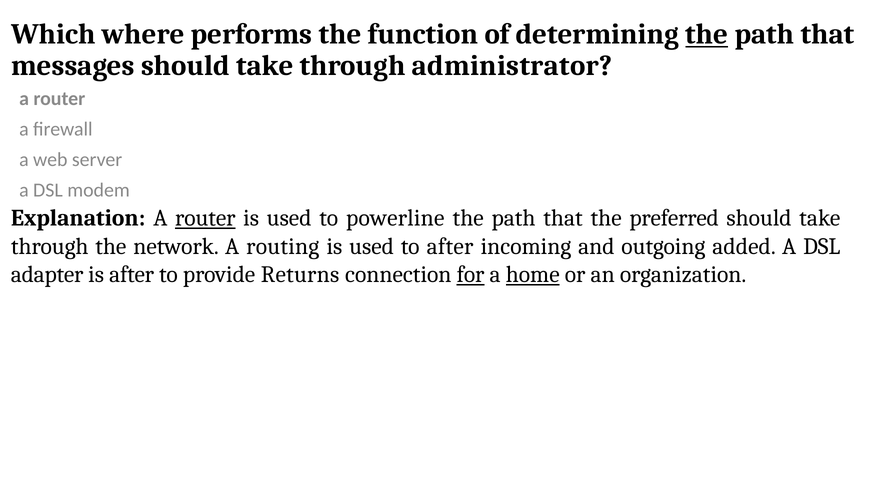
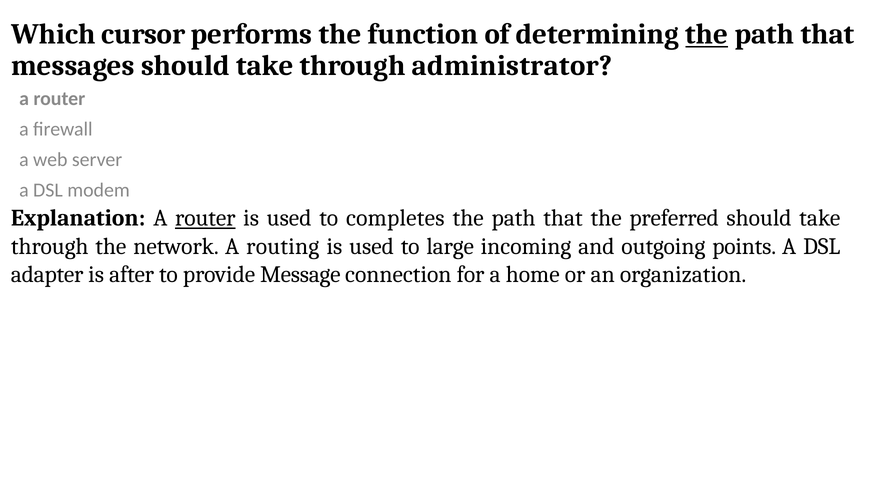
where: where -> cursor
powerline: powerline -> completes
to after: after -> large
added: added -> points
Returns: Returns -> Message
for underline: present -> none
home underline: present -> none
